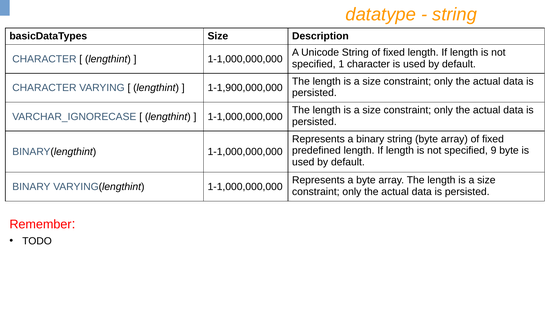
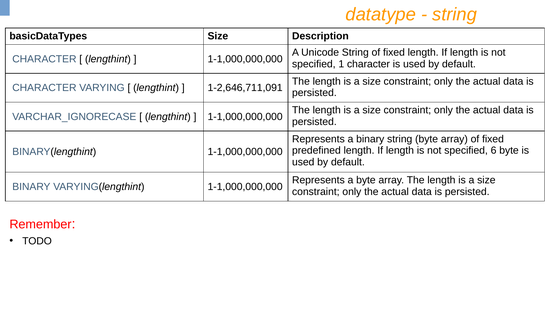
1-1,900,000,000: 1-1,900,000,000 -> 1-2,646,711,091
9: 9 -> 6
